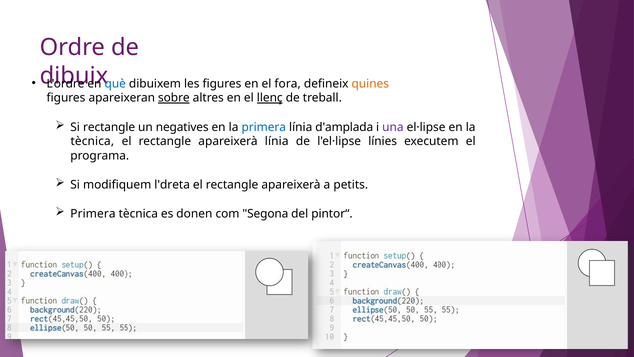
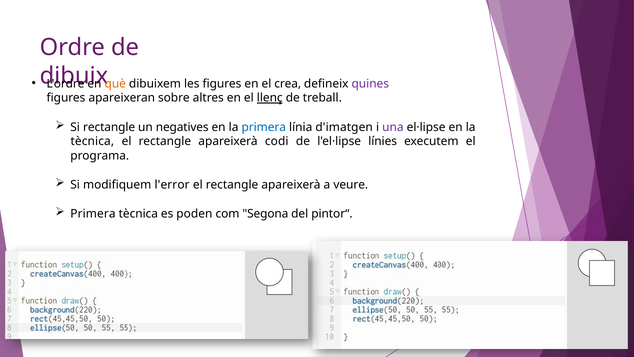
què colour: blue -> orange
fora: fora -> crea
quines colour: orange -> purple
sobre underline: present -> none
d'amplada: d'amplada -> d'imatgen
apareixerà línia: línia -> codi
l'dreta: l'dreta -> l'error
petits: petits -> veure
donen: donen -> poden
